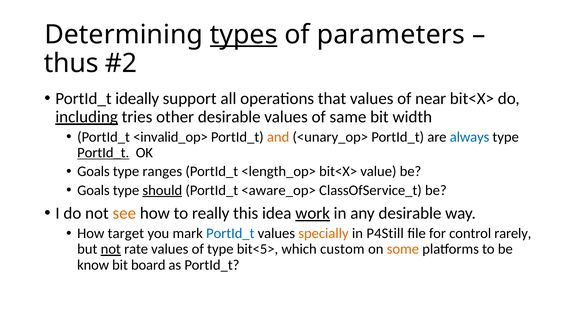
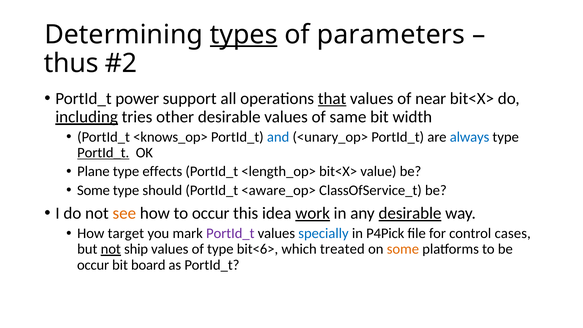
ideally: ideally -> power
that underline: none -> present
<invalid_op>: <invalid_op> -> <knows_op>
and colour: orange -> blue
Goals at (93, 171): Goals -> Plane
ranges: ranges -> effects
Goals at (93, 190): Goals -> Some
should underline: present -> none
to really: really -> occur
desirable at (410, 213) underline: none -> present
PortId_t at (230, 233) colour: blue -> purple
specially colour: orange -> blue
P4Still: P4Still -> P4Pick
rarely: rarely -> cases
rate: rate -> ship
bit<5>: bit<5> -> bit<6>
custom: custom -> treated
know at (93, 265): know -> occur
